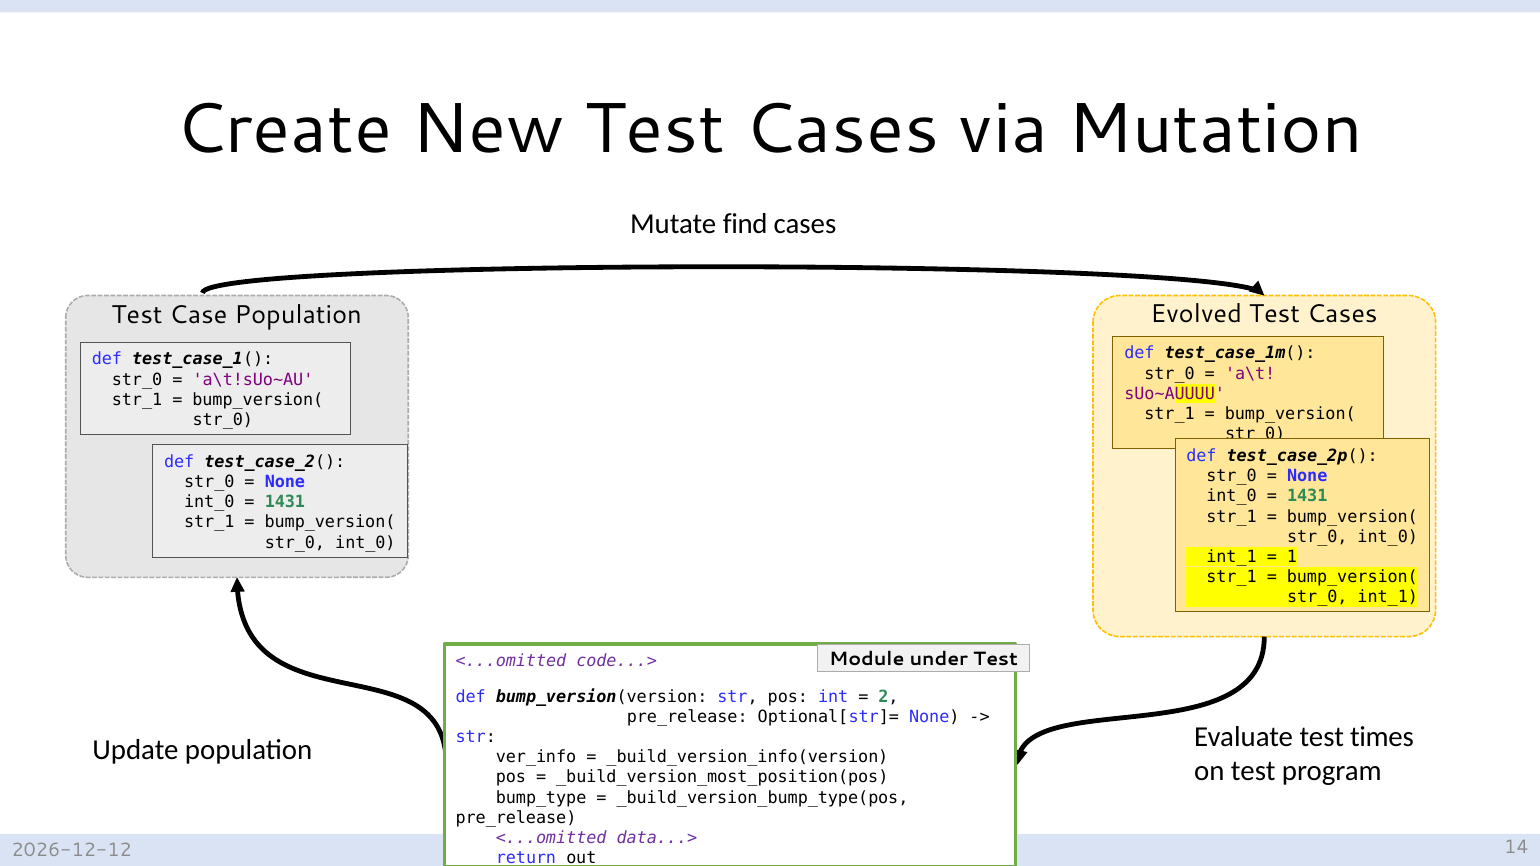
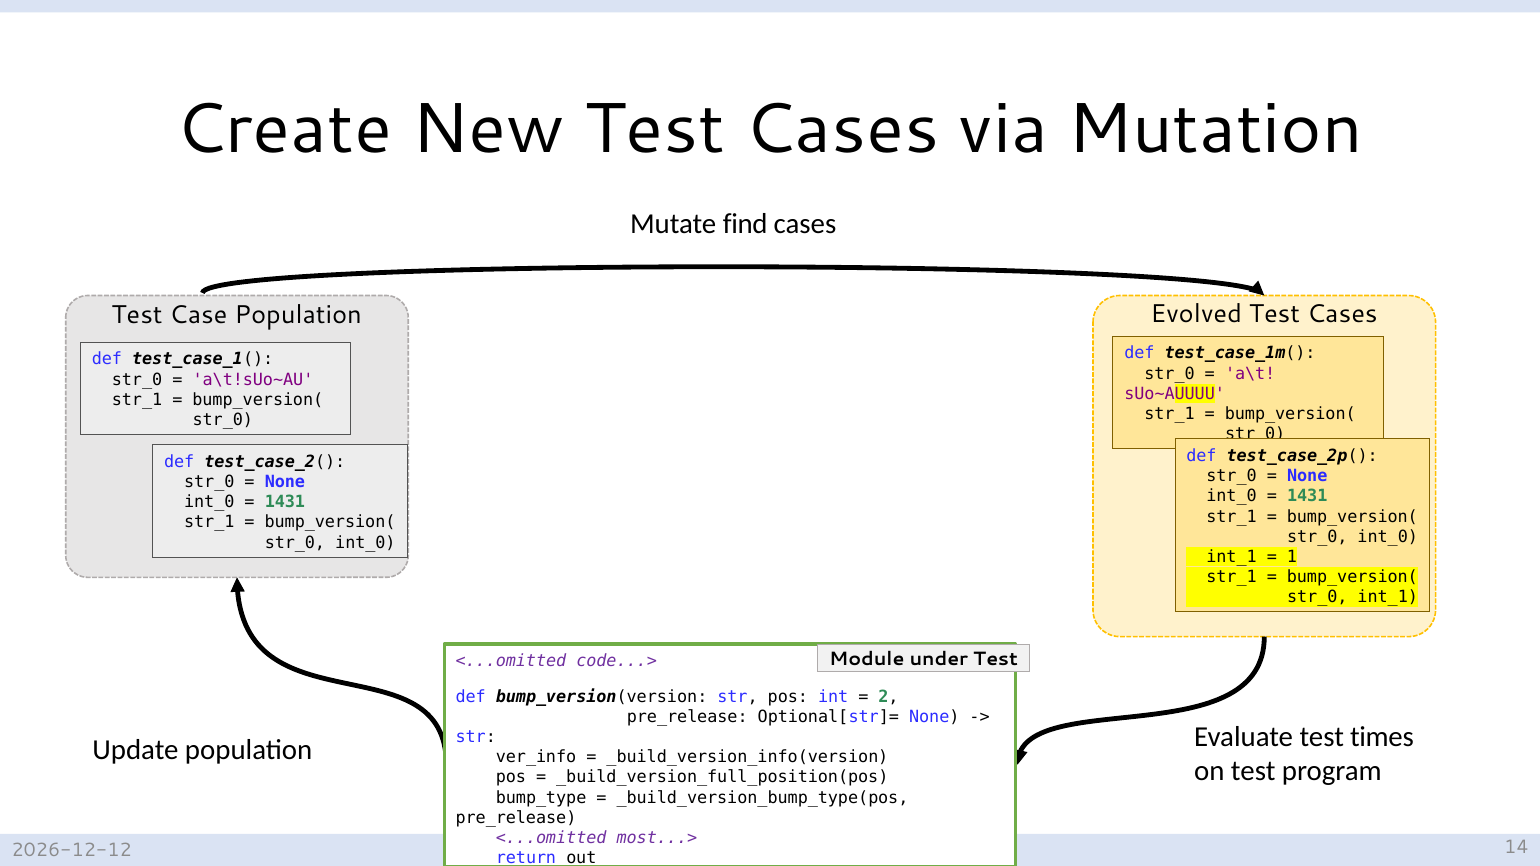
_build_version_most_position(pos: _build_version_most_position(pos -> _build_version_full_position(pos
data...>: data...> -> most...>
